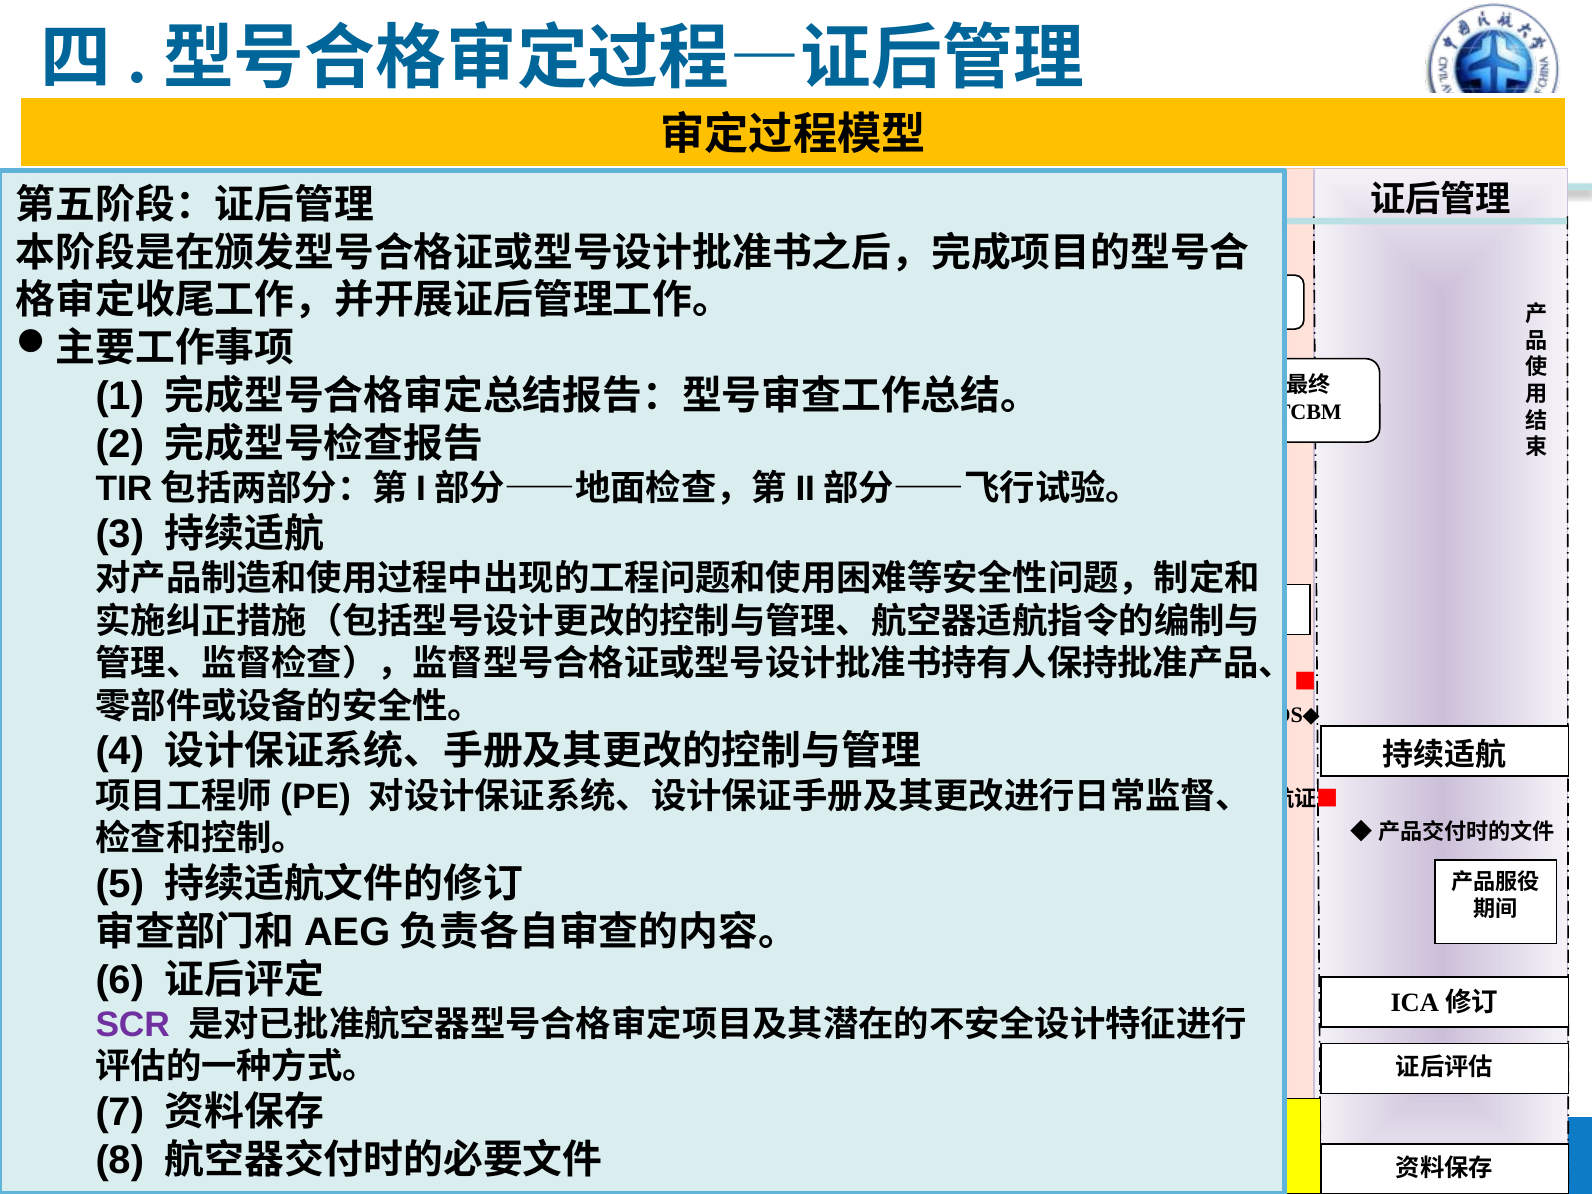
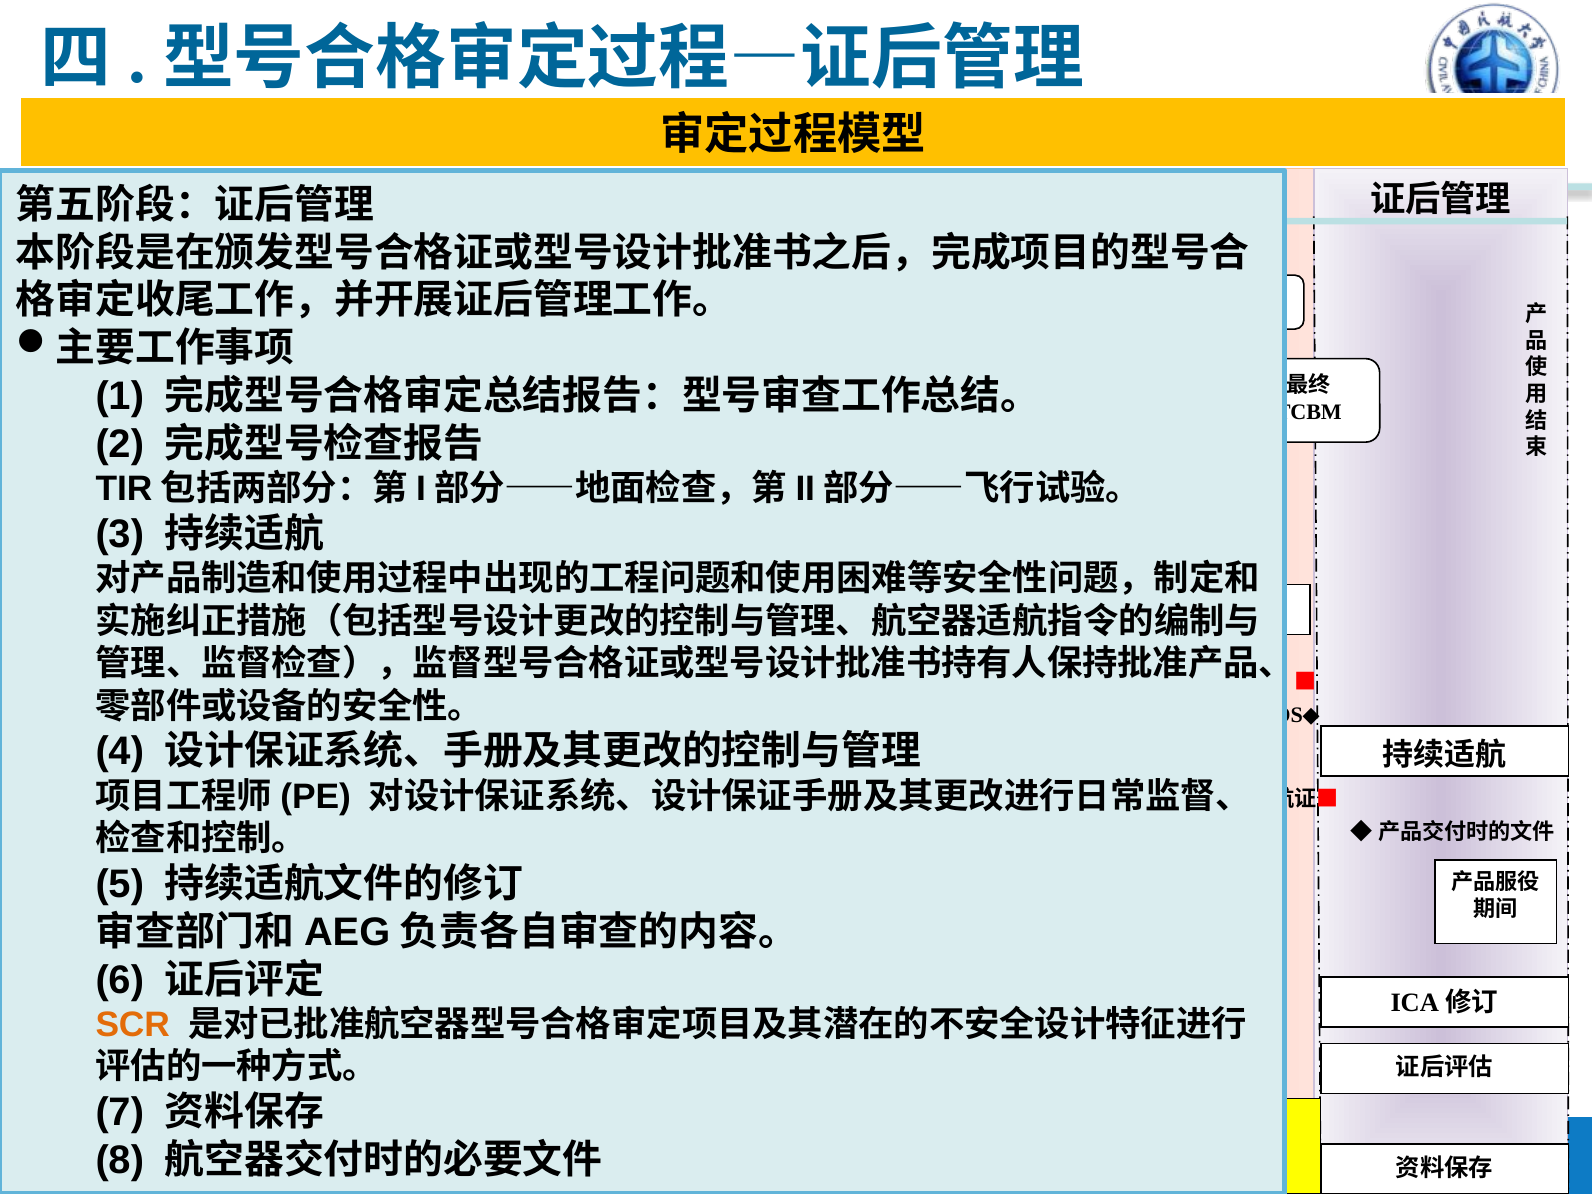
SCR colour: purple -> orange
